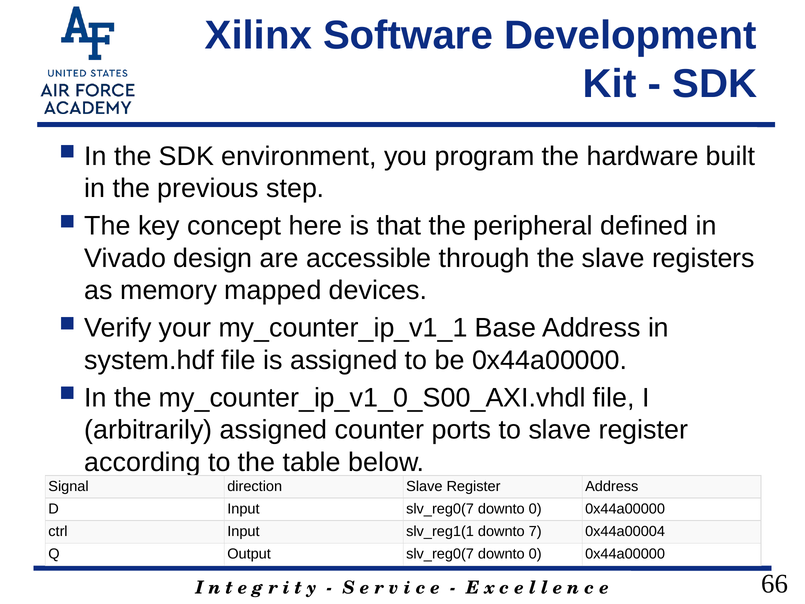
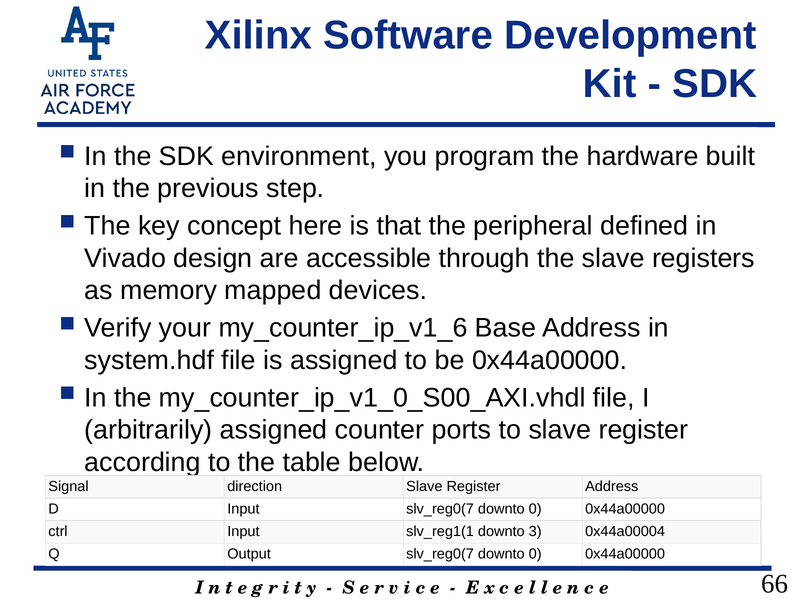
my_counter_ip_v1_1: my_counter_ip_v1_1 -> my_counter_ip_v1_6
7: 7 -> 3
